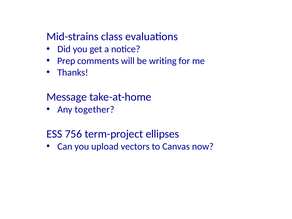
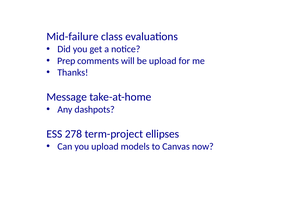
Mid-strains: Mid-strains -> Mid-failure
be writing: writing -> upload
together: together -> dashpots
756: 756 -> 278
vectors: vectors -> models
